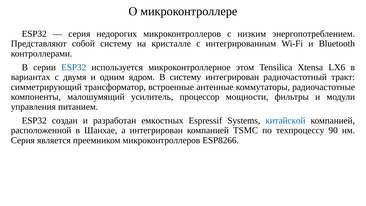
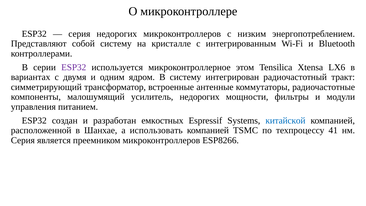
ESP32 at (74, 67) colour: blue -> purple
усилитель процессор: процессор -> недорогих
а интегрирован: интегрирован -> использовать
90: 90 -> 41
